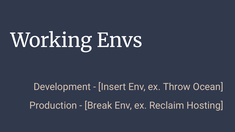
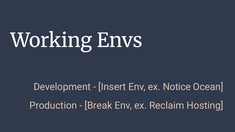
Throw: Throw -> Notice
